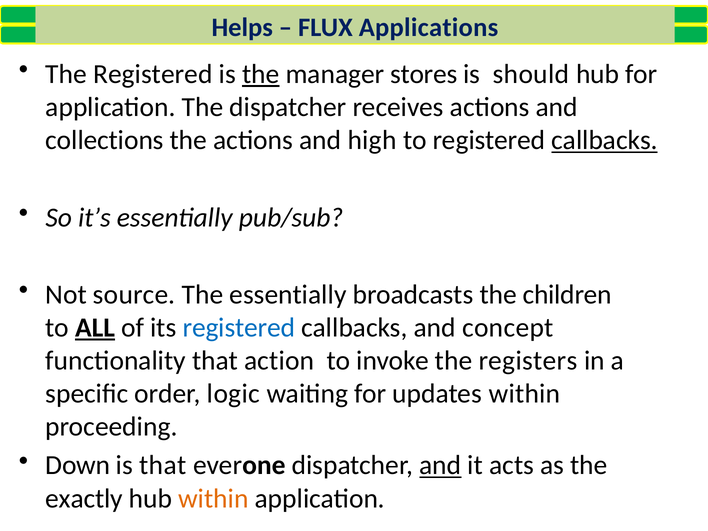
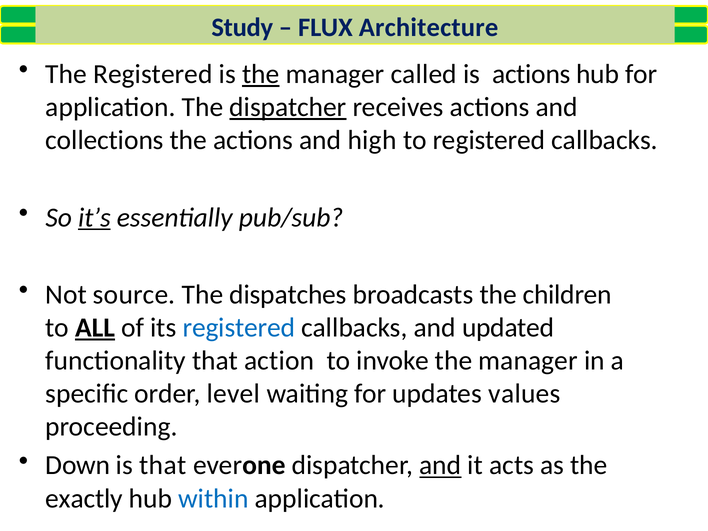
Helps: Helps -> Study
Applications: Applications -> Architecture
stores: stores -> called
is should: should -> actions
dispatcher at (288, 107) underline: none -> present
callbacks at (605, 140) underline: present -> none
it’s underline: none -> present
The essentially: essentially -> dispatches
concept: concept -> updated
invoke the registers: registers -> manager
logic: logic -> level
updates within: within -> values
within at (213, 498) colour: orange -> blue
